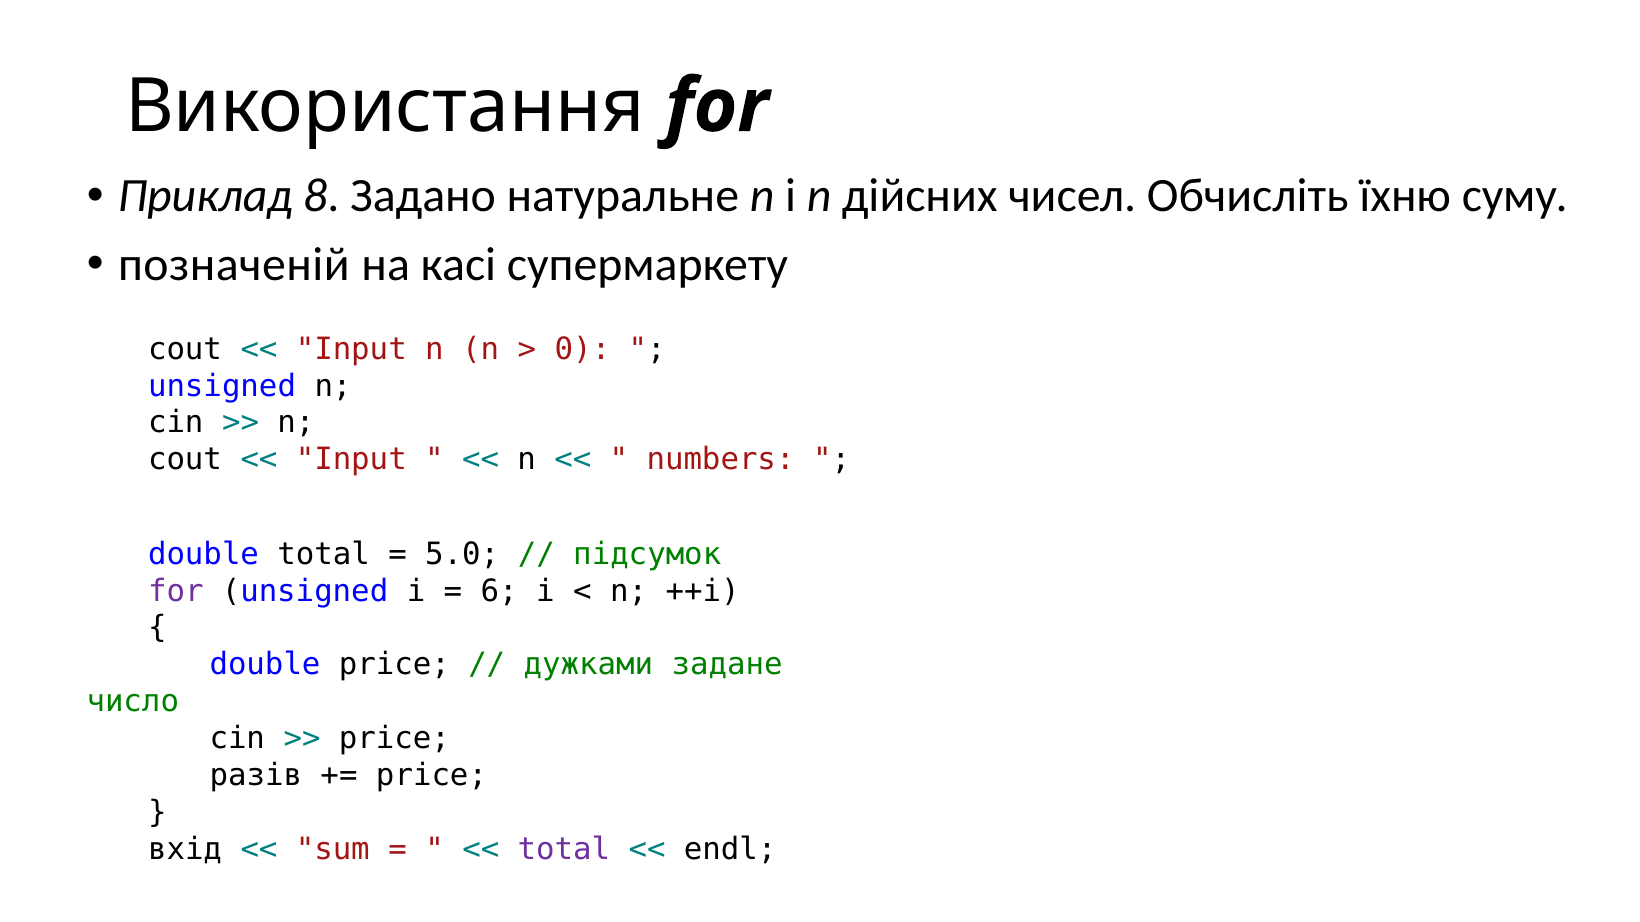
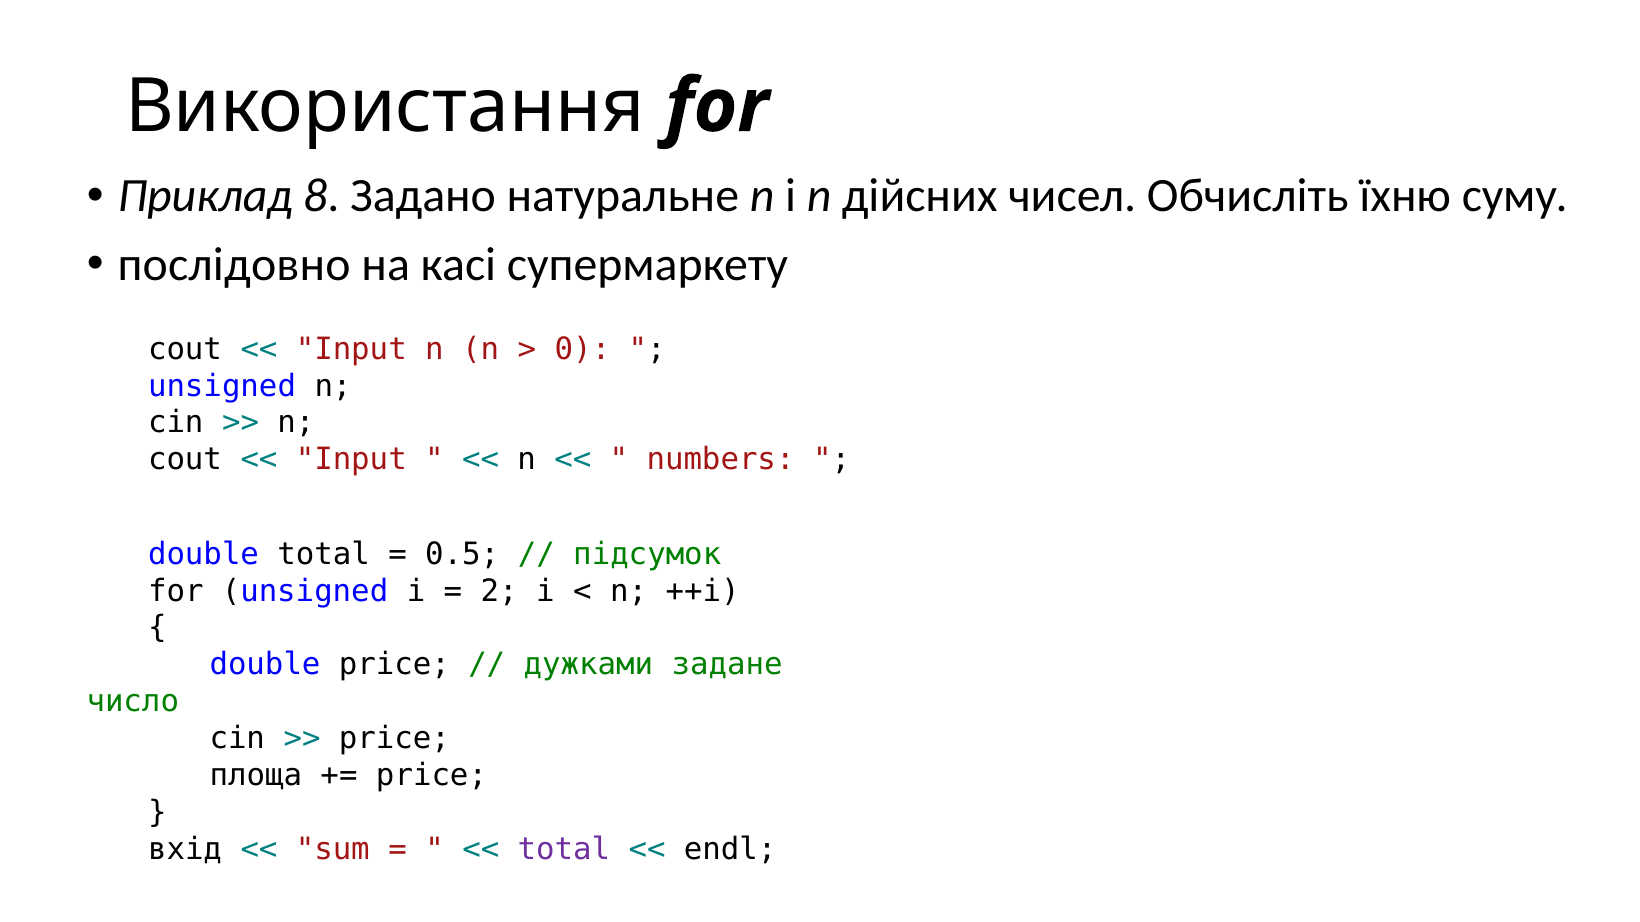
позначеній: позначеній -> послідовно
5.0: 5.0 -> 0.5
for at (176, 591) colour: purple -> black
6: 6 -> 2
разів: разів -> площа
